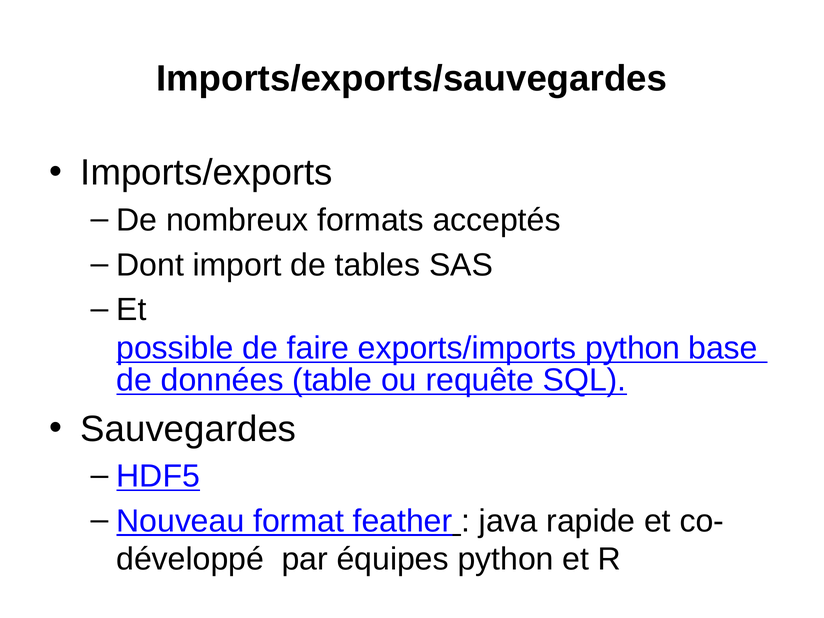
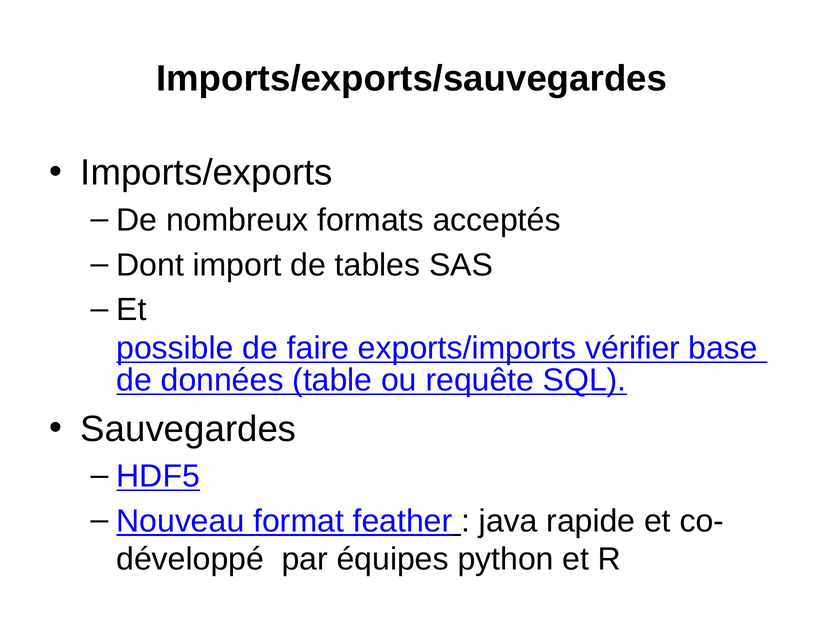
exports/imports python: python -> vérifier
